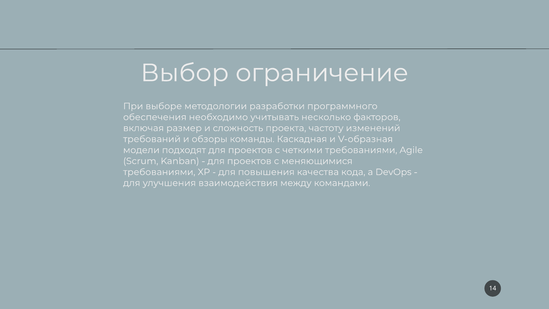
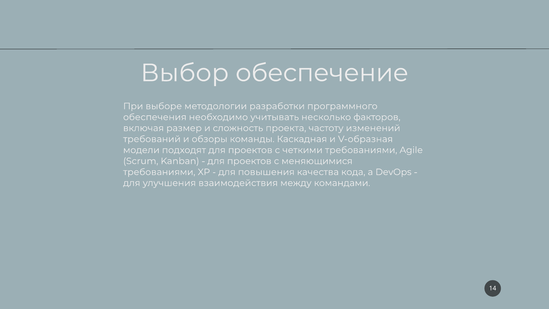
ограничение: ограничение -> обеспечение
